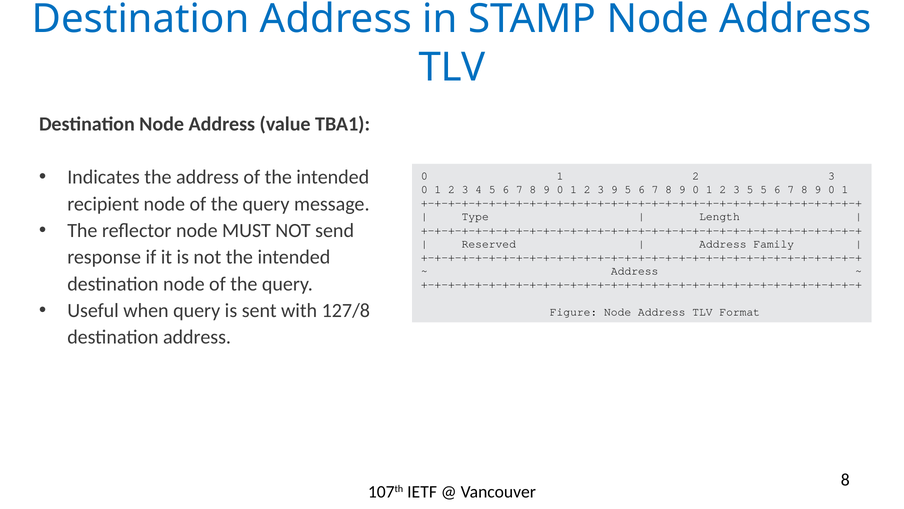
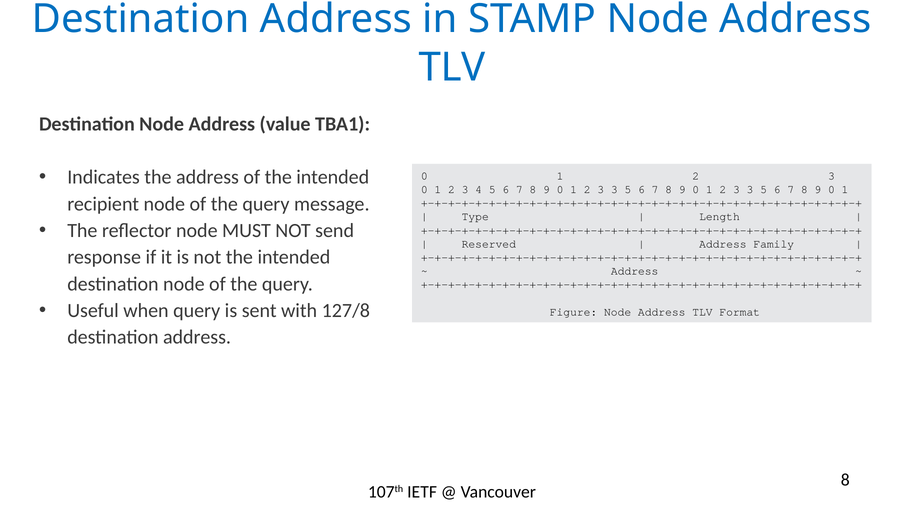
9 at (614, 189): 9 -> 3
5 at (750, 189): 5 -> 3
